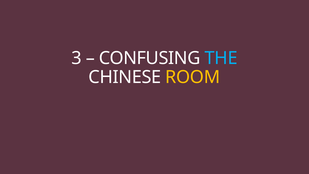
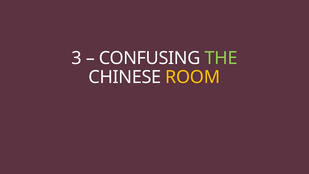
THE colour: light blue -> light green
